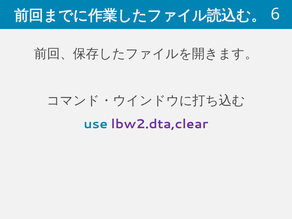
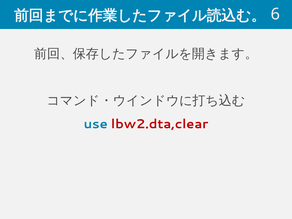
lbw2.dta,clear colour: purple -> red
